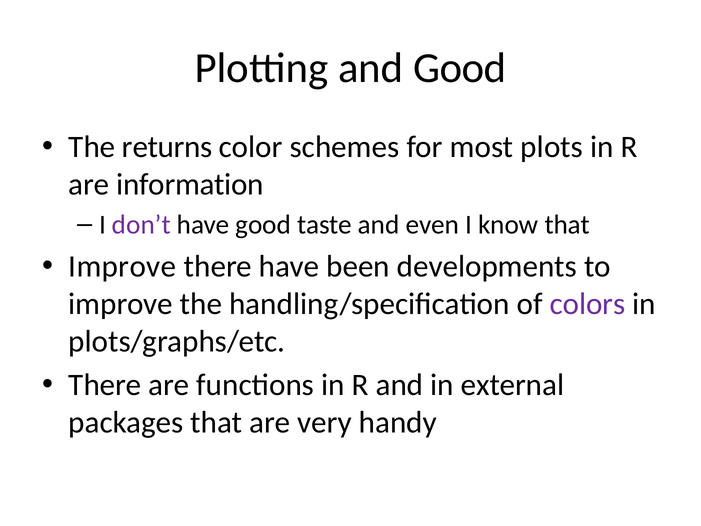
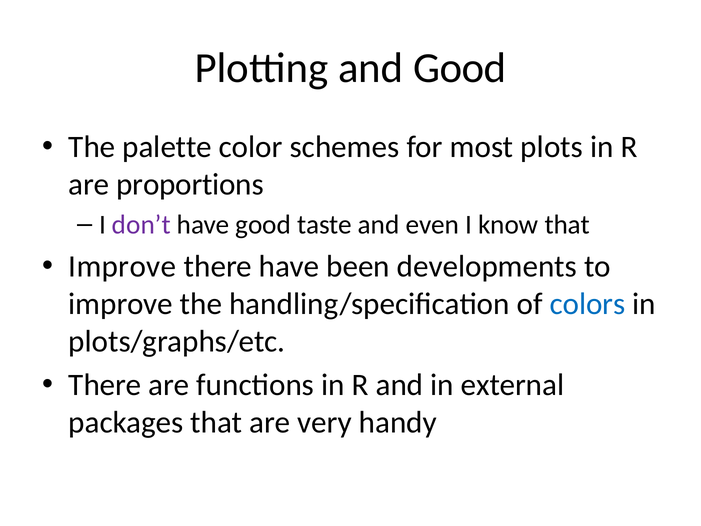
returns: returns -> palette
information: information -> proportions
colors colour: purple -> blue
